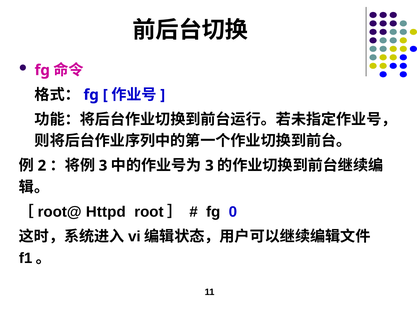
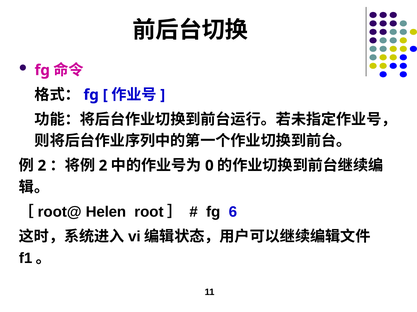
3 at (103, 166): 3 -> 2
3 at (209, 166): 3 -> 0
Httpd: Httpd -> Helen
0: 0 -> 6
